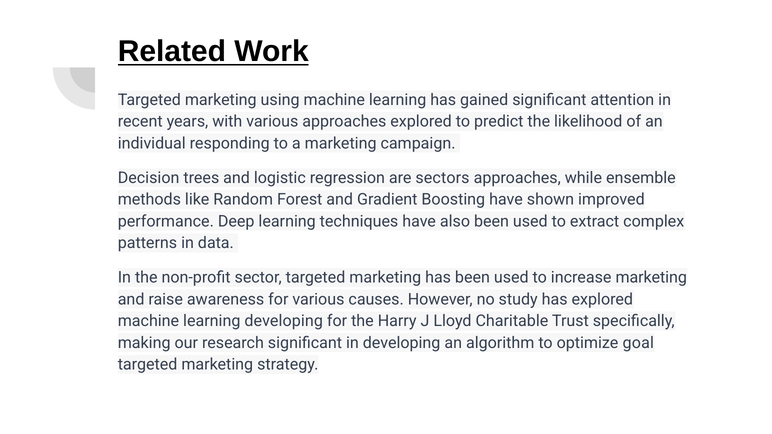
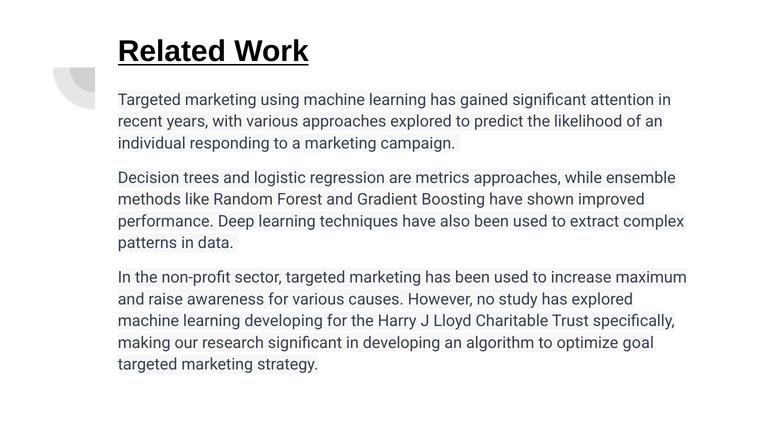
sectors: sectors -> metrics
increase marketing: marketing -> maximum
